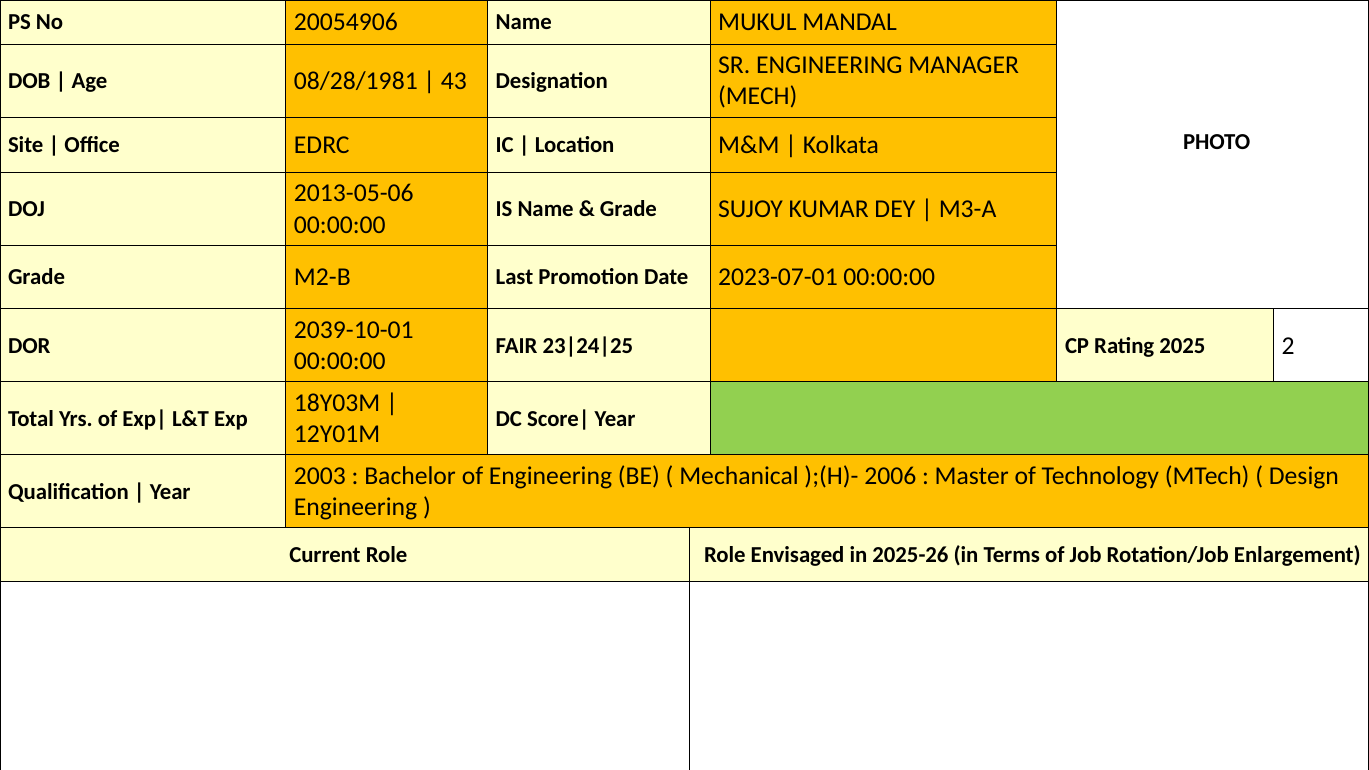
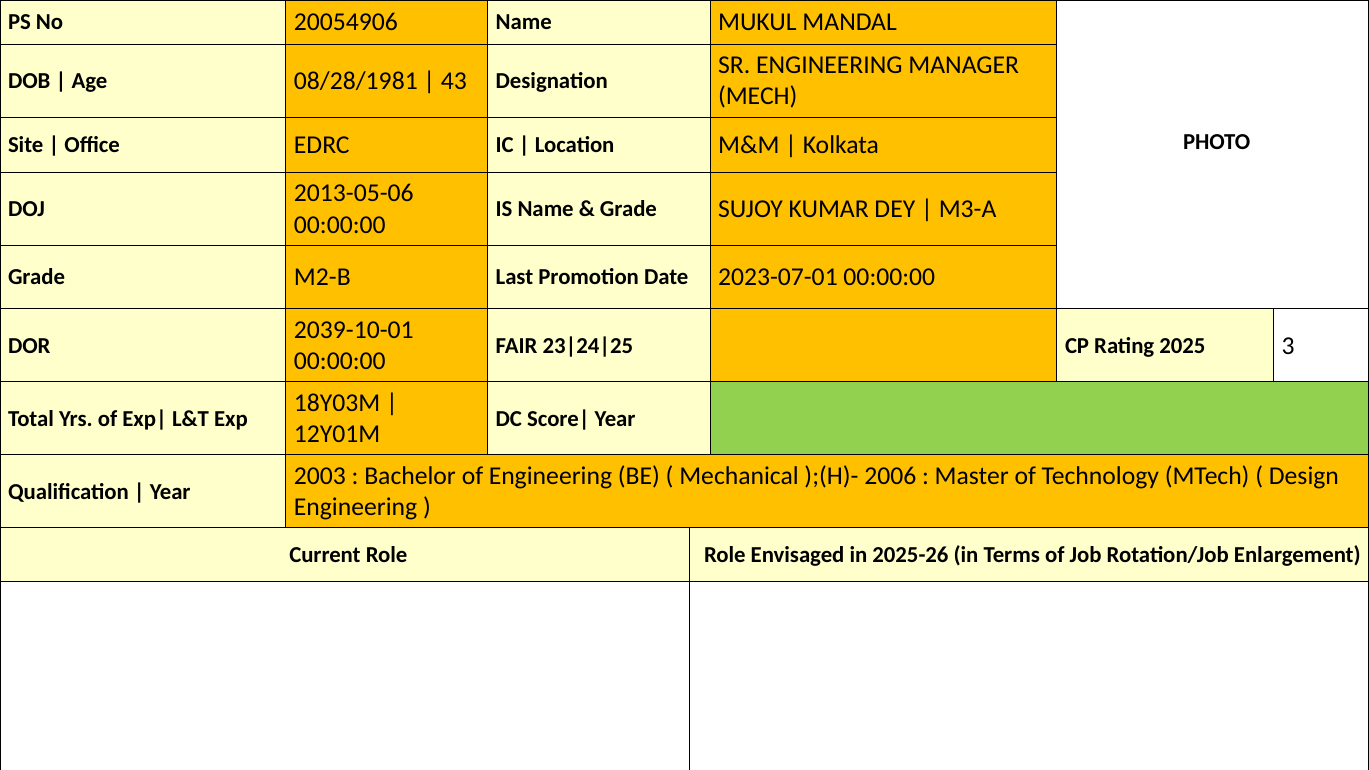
2: 2 -> 3
